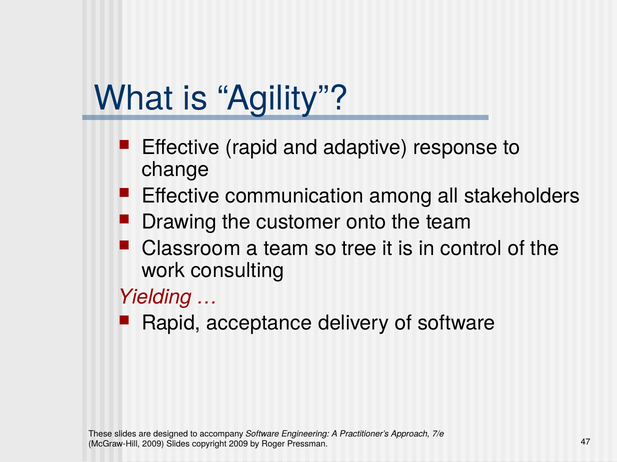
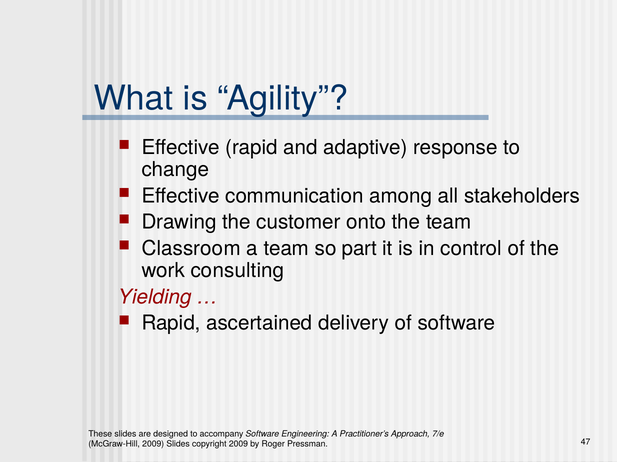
tree: tree -> part
acceptance: acceptance -> ascertained
